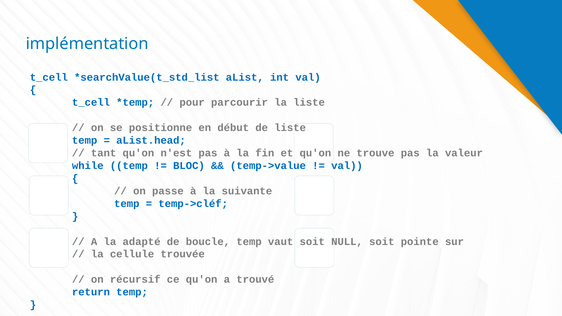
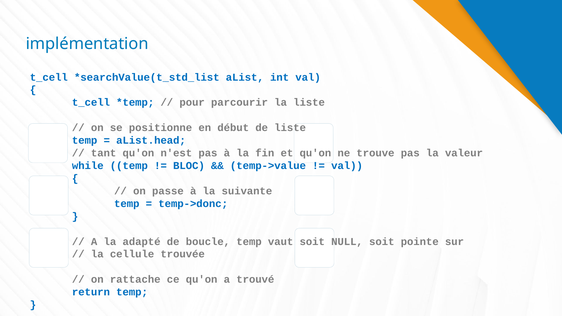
temp->cléf: temp->cléf -> temp->donc
récursif: récursif -> rattache
